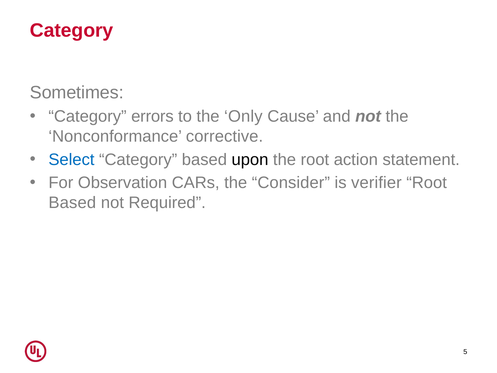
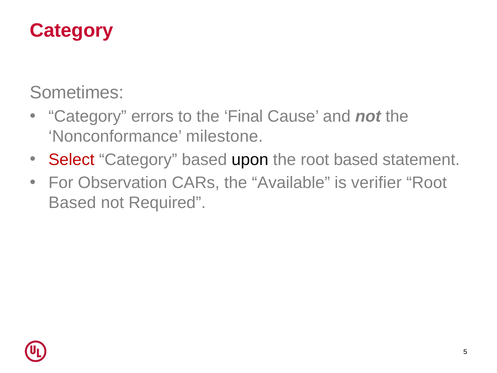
Only: Only -> Final
corrective: corrective -> milestone
Select colour: blue -> red
the root action: action -> based
Consider: Consider -> Available
